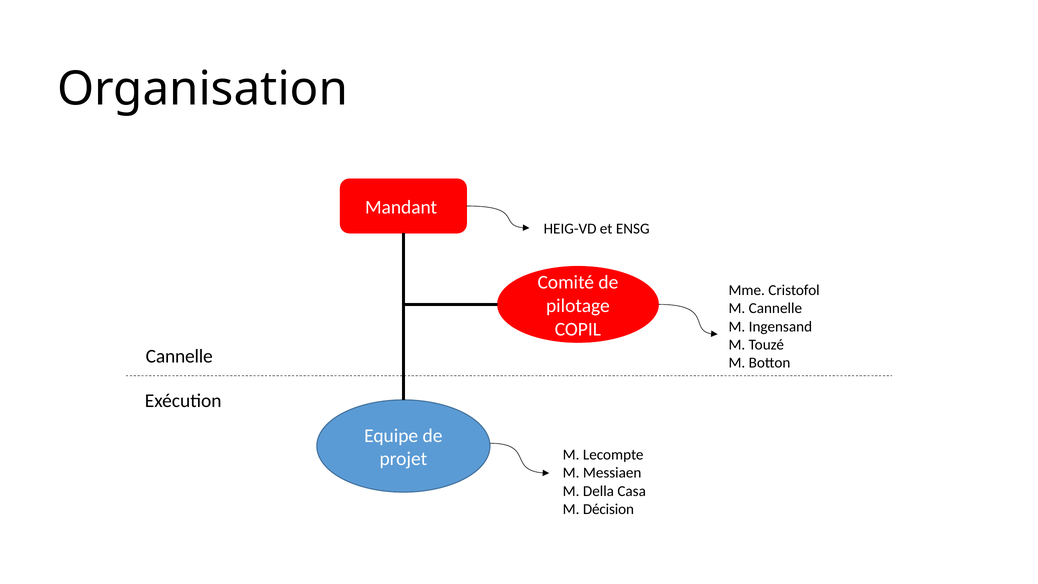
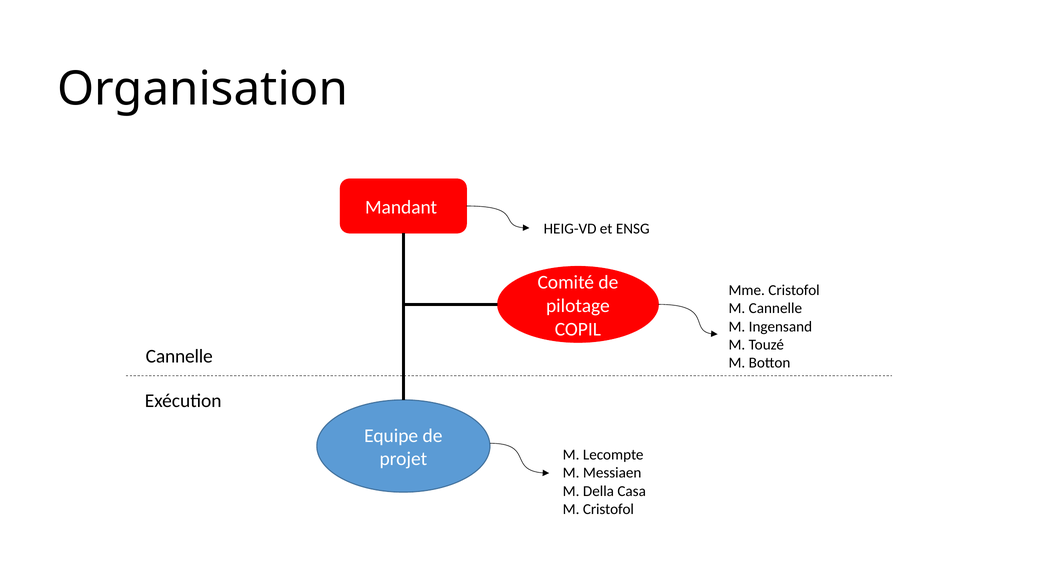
M Décision: Décision -> Cristofol
